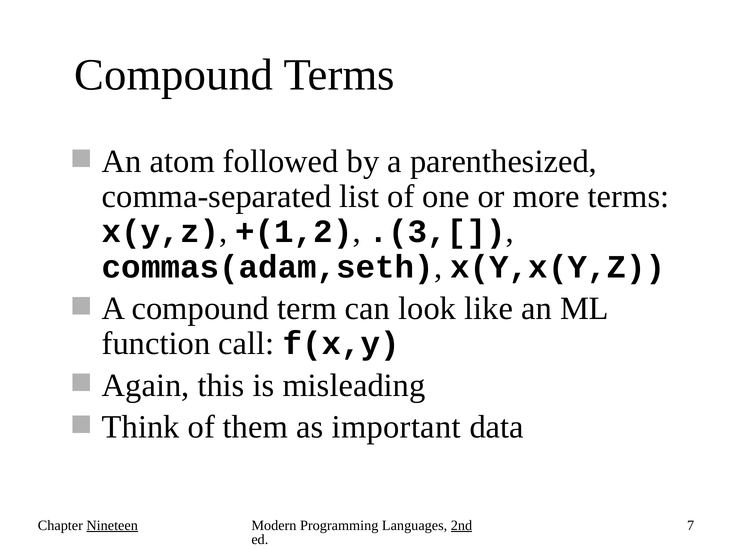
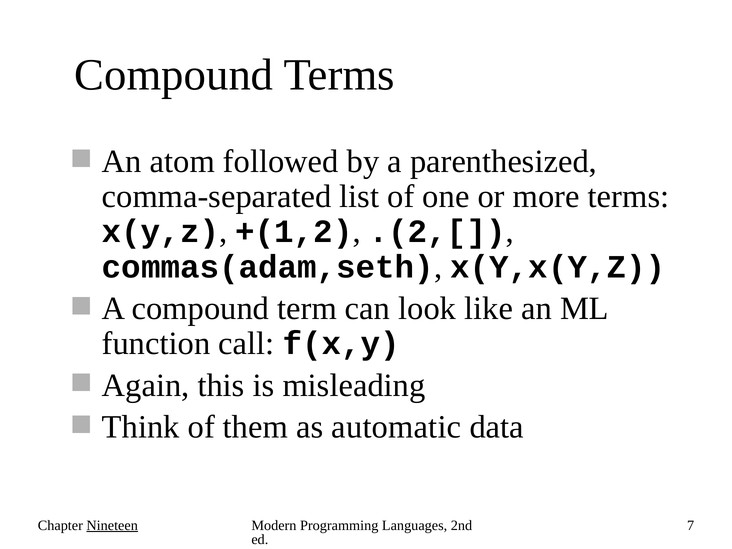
.(3,[: .(3,[ -> .(2,[
important: important -> automatic
2nd underline: present -> none
